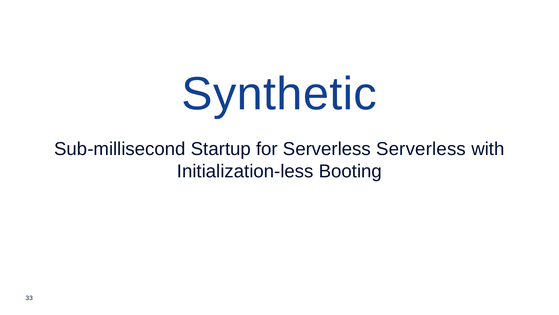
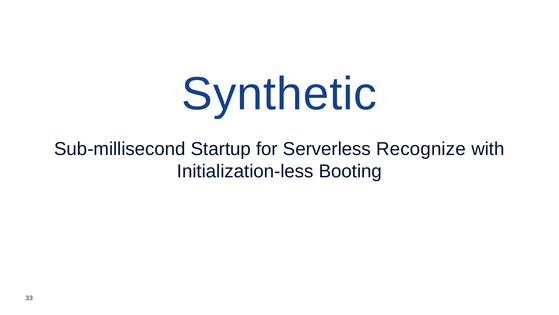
Serverless Serverless: Serverless -> Recognize
